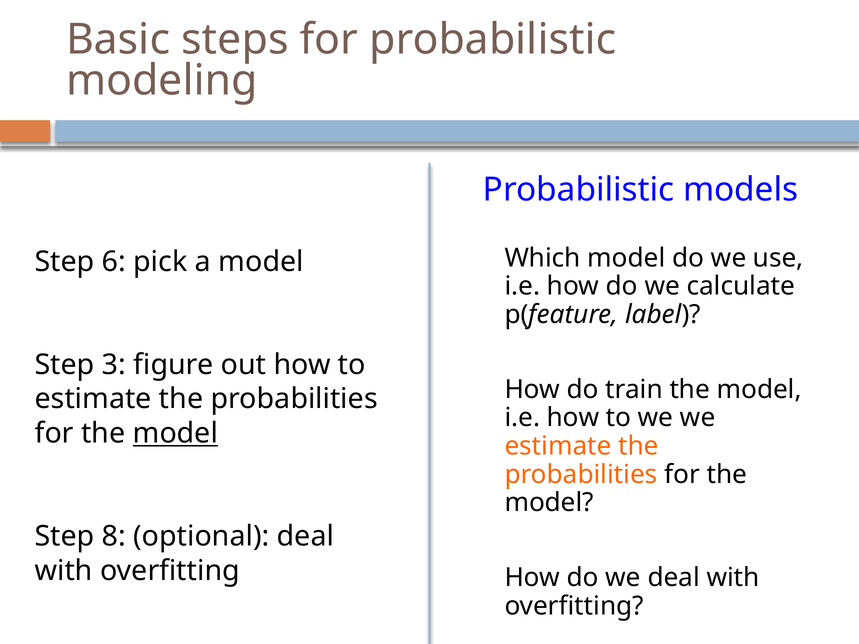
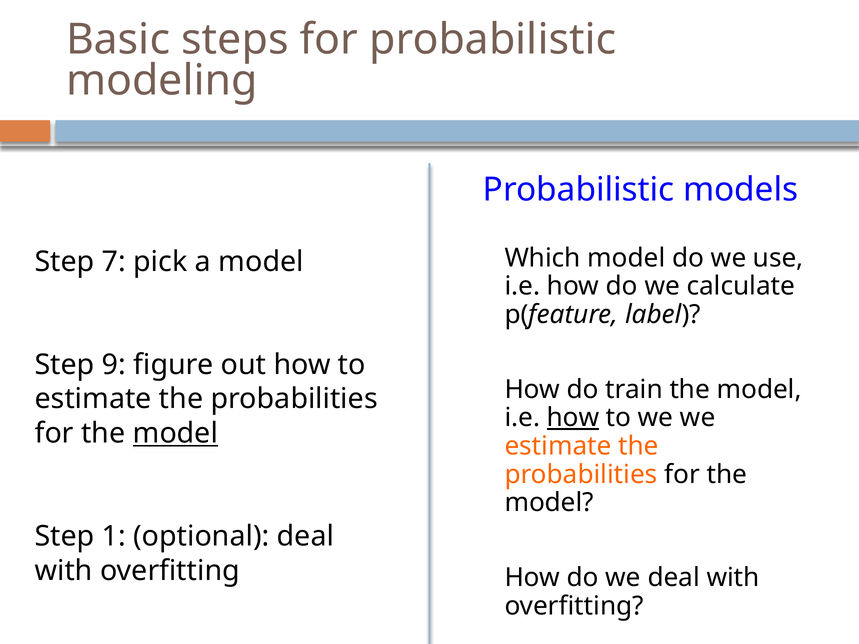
6: 6 -> 7
3: 3 -> 9
how at (573, 418) underline: none -> present
8: 8 -> 1
